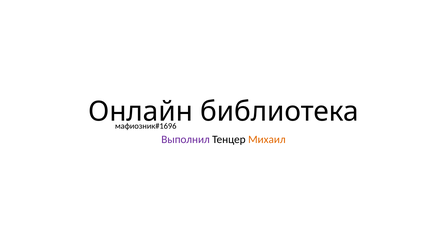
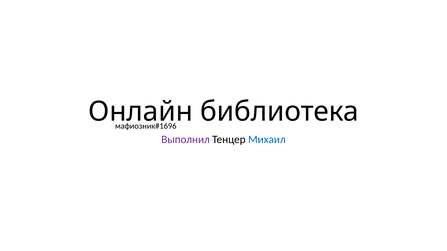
Михаил colour: orange -> blue
